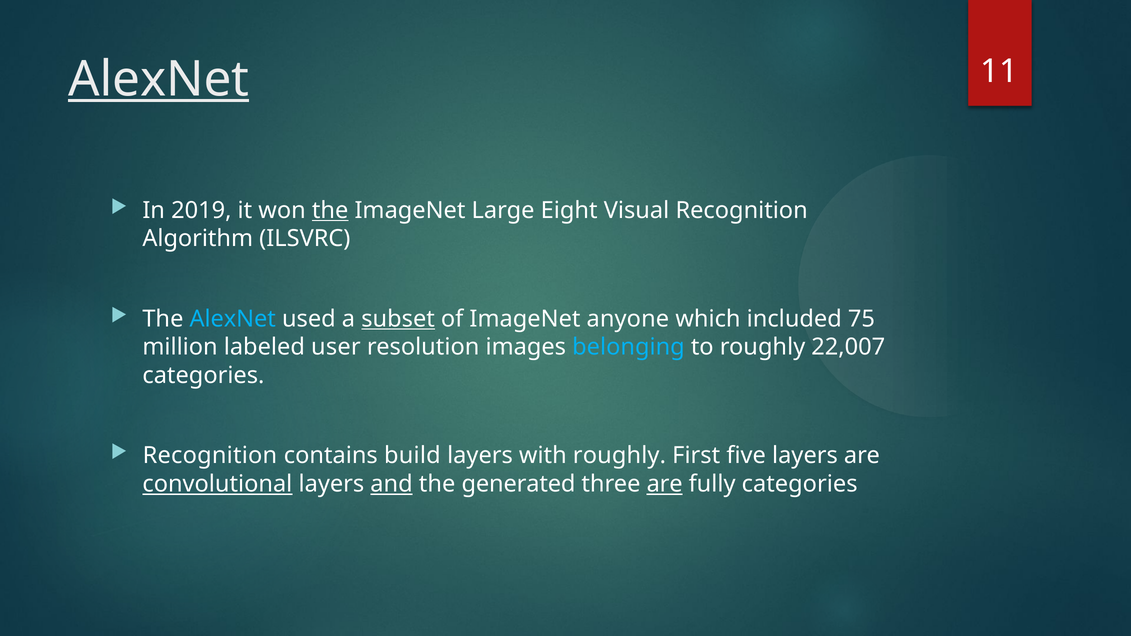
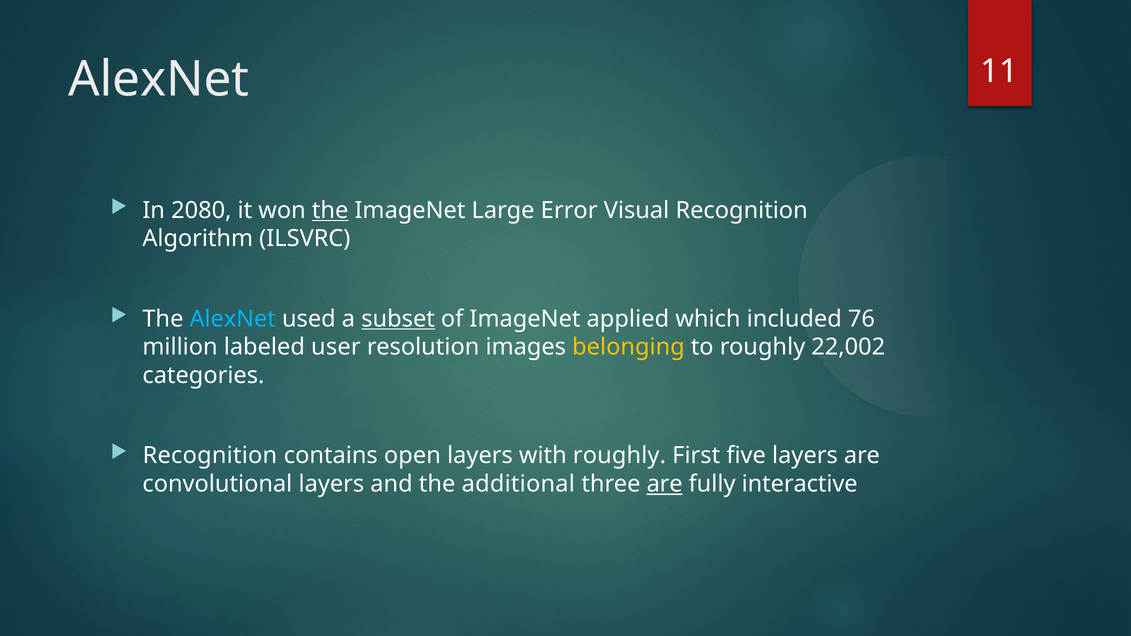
AlexNet at (159, 79) underline: present -> none
2019: 2019 -> 2080
Eight: Eight -> Error
anyone: anyone -> applied
75: 75 -> 76
belonging colour: light blue -> yellow
22,007: 22,007 -> 22,002
build: build -> open
convolutional underline: present -> none
and underline: present -> none
generated: generated -> additional
fully categories: categories -> interactive
